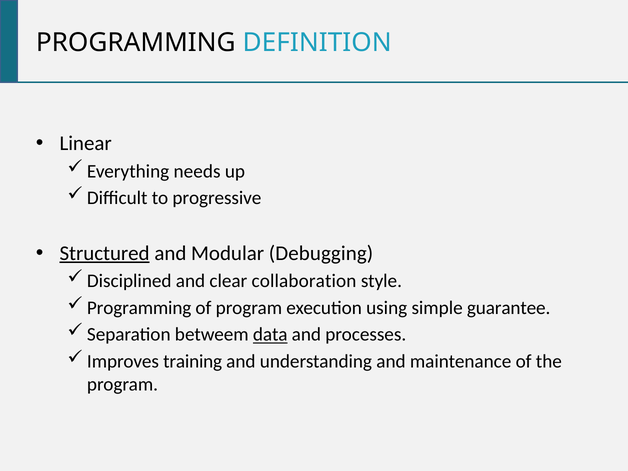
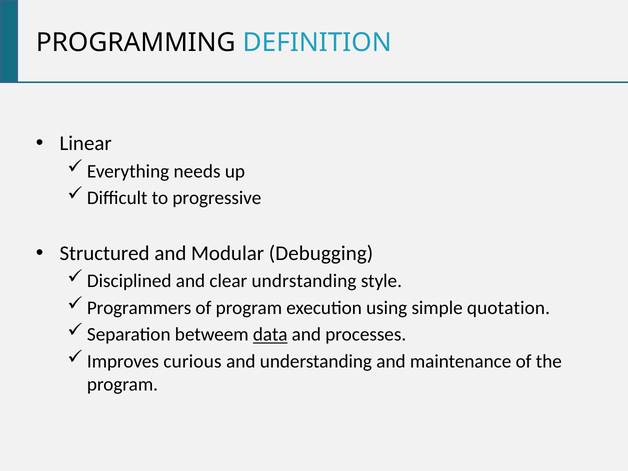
Structured underline: present -> none
collaboration: collaboration -> undrstanding
Programming at (139, 308): Programming -> Programmers
guarantee: guarantee -> quotation
training: training -> curious
